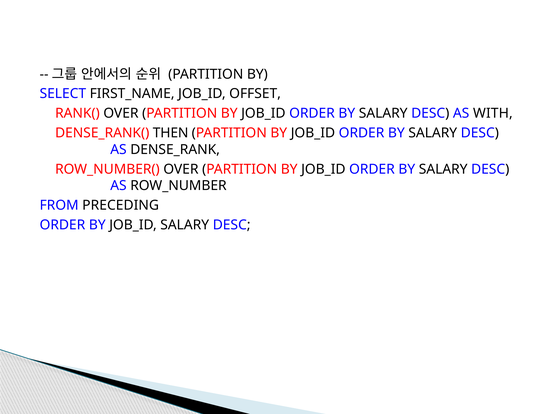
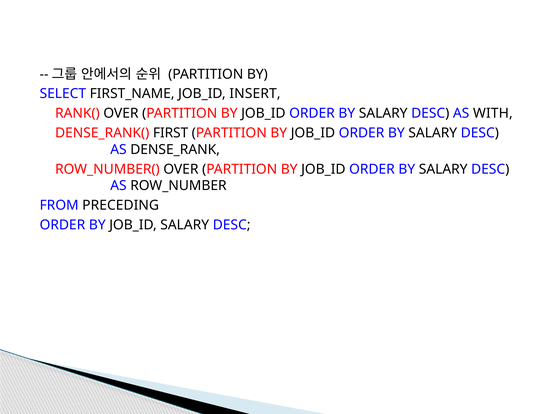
OFFSET: OFFSET -> INSERT
THEN: THEN -> FIRST
